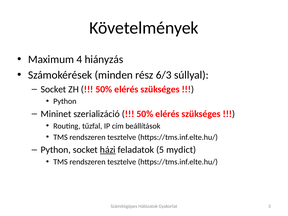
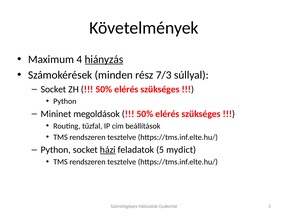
hiányzás underline: none -> present
6/3: 6/3 -> 7/3
szerializáció: szerializáció -> megoldások
